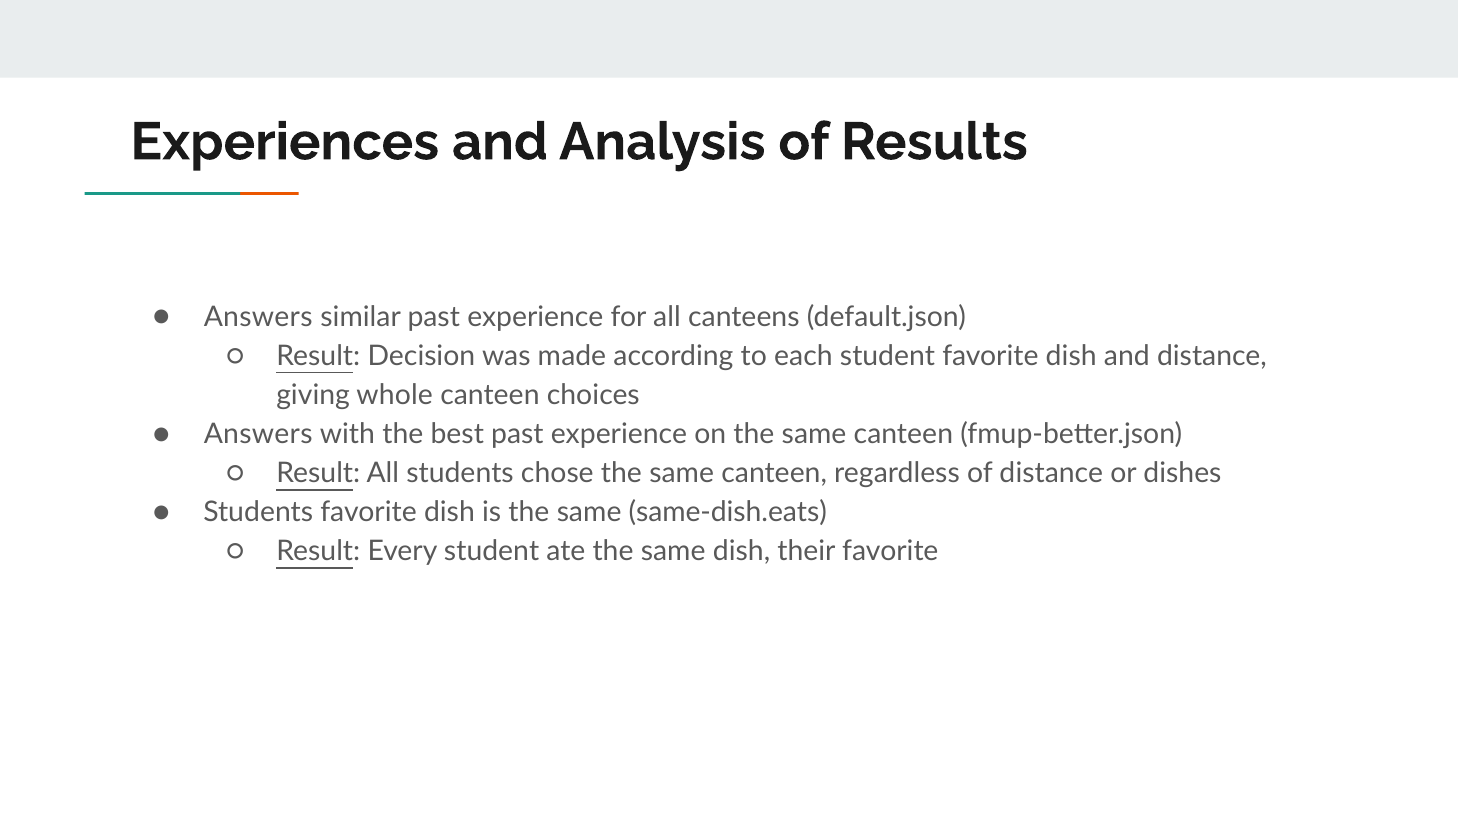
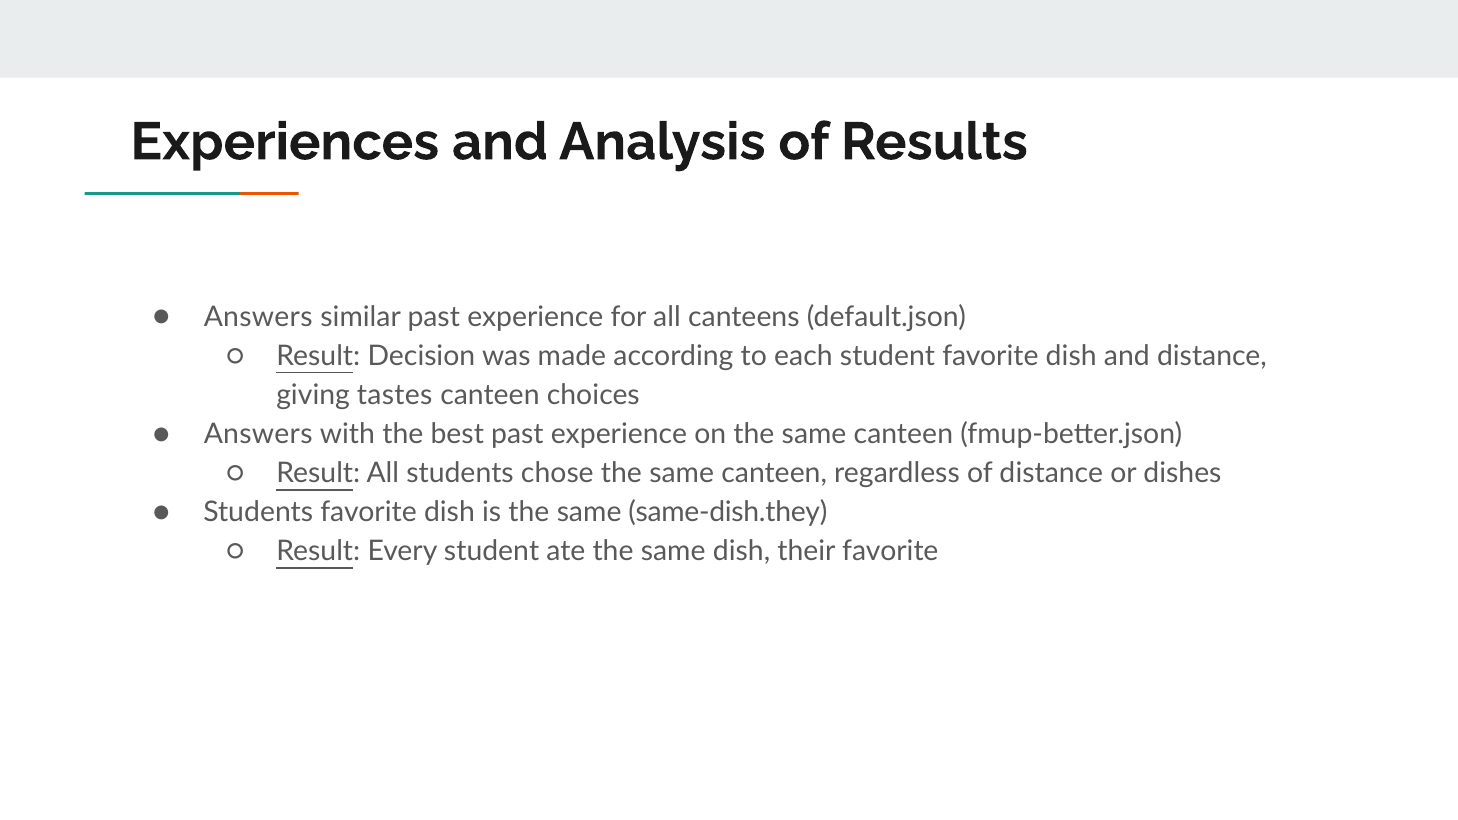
whole: whole -> tastes
same-dish.eats: same-dish.eats -> same-dish.they
